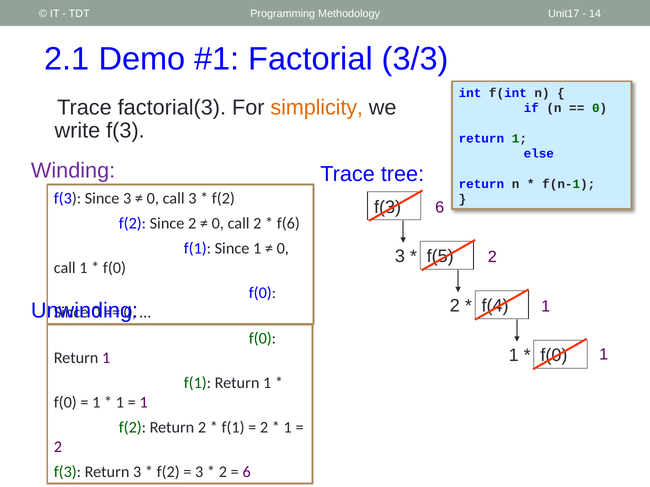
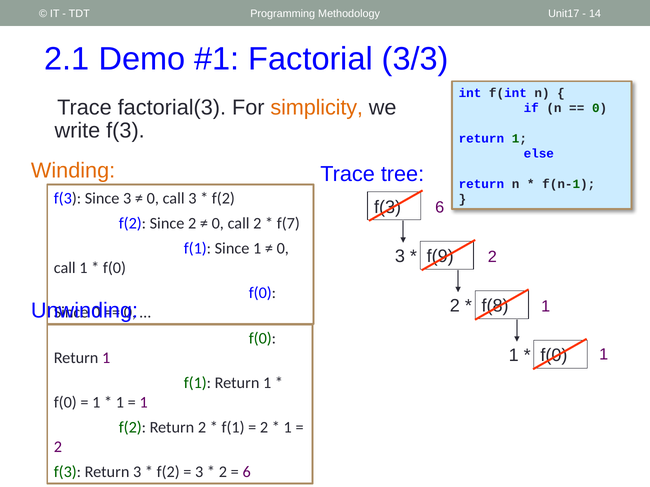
Winding colour: purple -> orange
f(6: f(6 -> f(7
f(5: f(5 -> f(9
f(4: f(4 -> f(8
